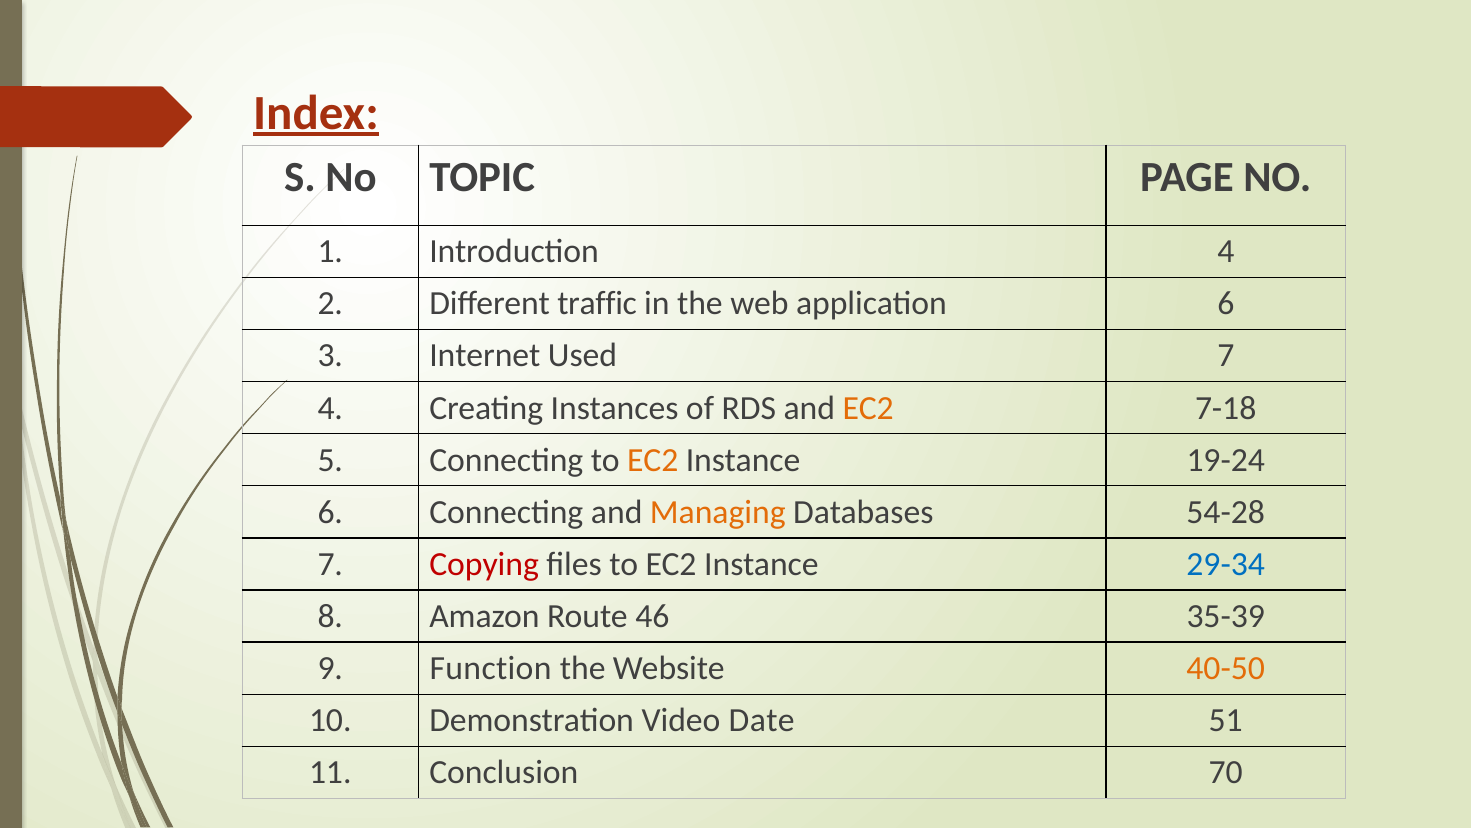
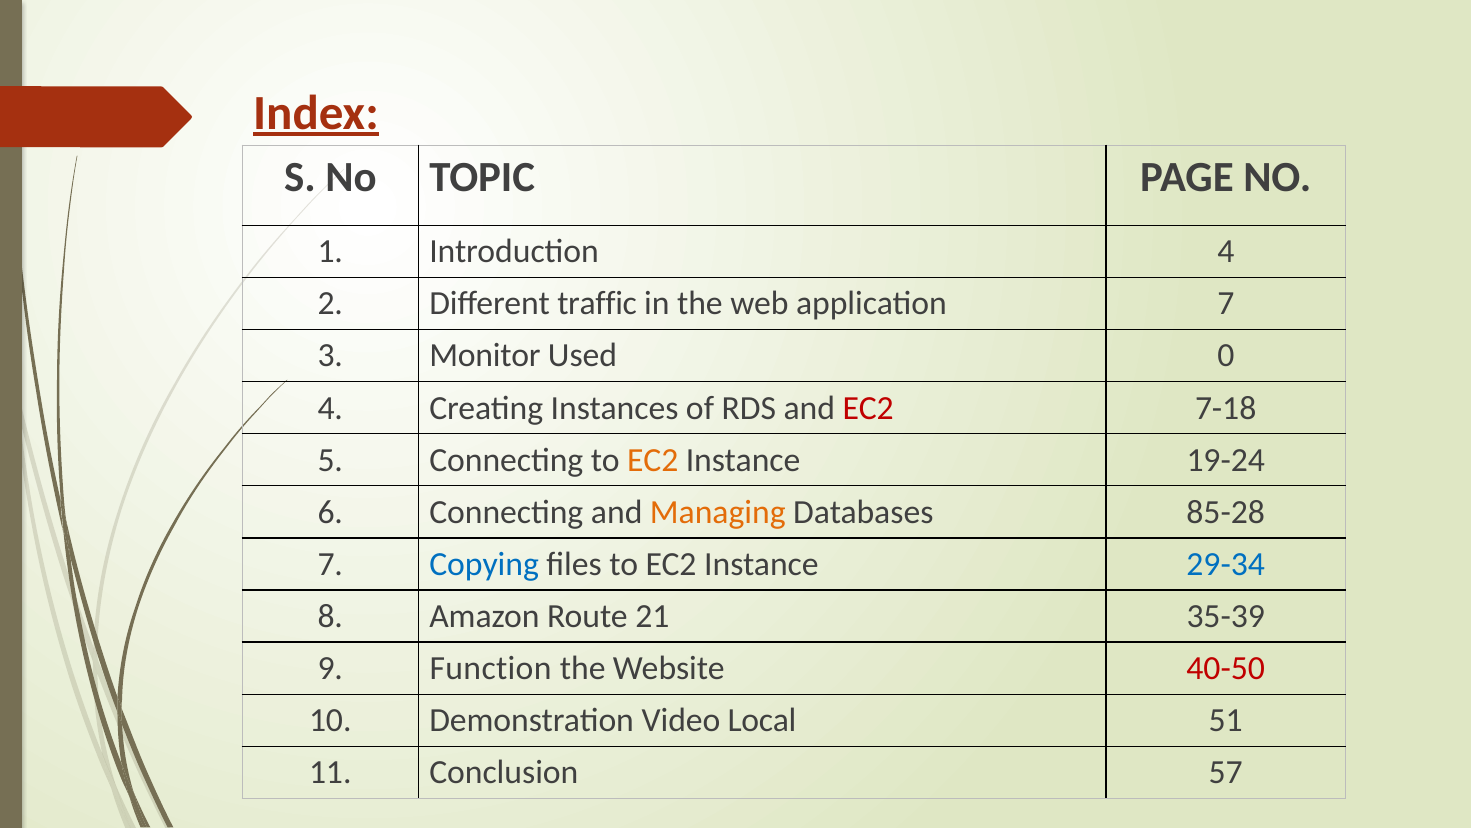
application 6: 6 -> 7
Internet: Internet -> Monitor
Used 7: 7 -> 0
EC2 at (868, 408) colour: orange -> red
54-28: 54-28 -> 85-28
Copying colour: red -> blue
46: 46 -> 21
40-50 colour: orange -> red
Date: Date -> Local
70: 70 -> 57
